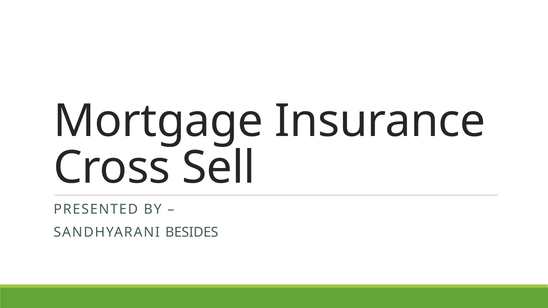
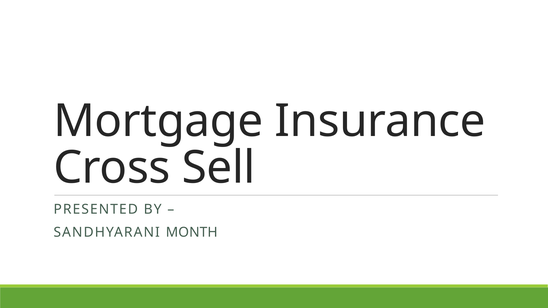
BESIDES: BESIDES -> MONTH
